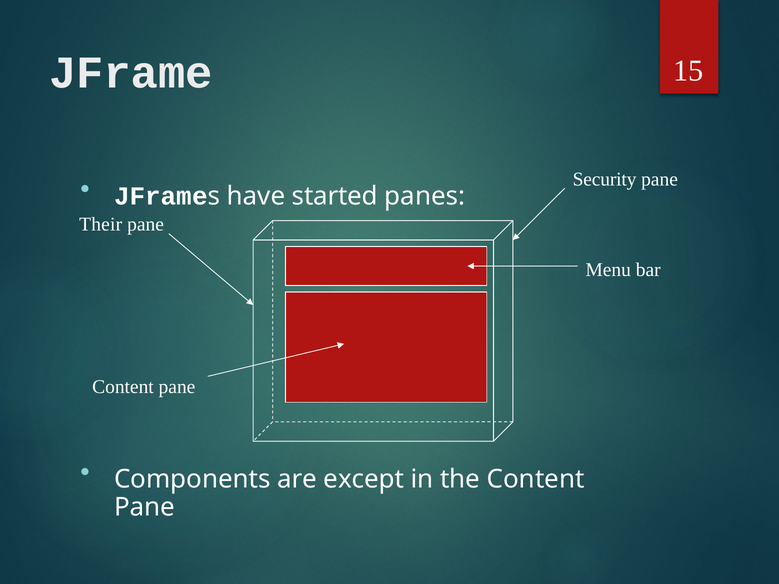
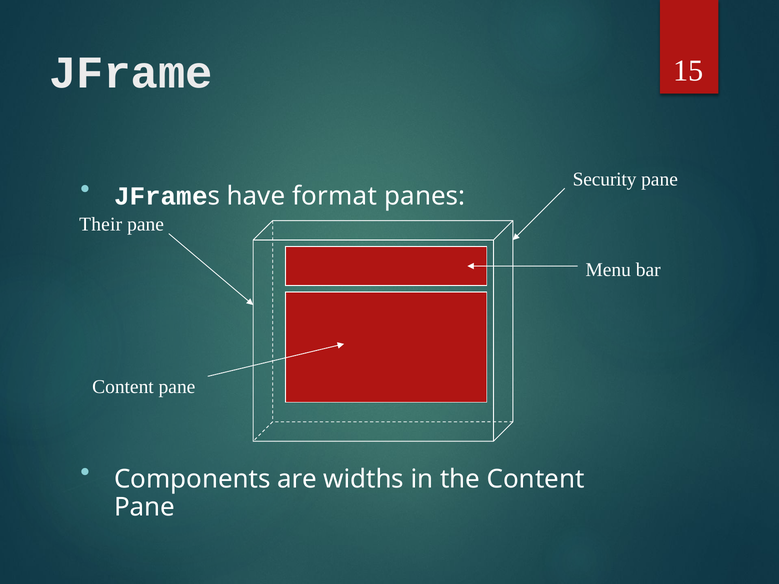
started: started -> format
except: except -> widths
